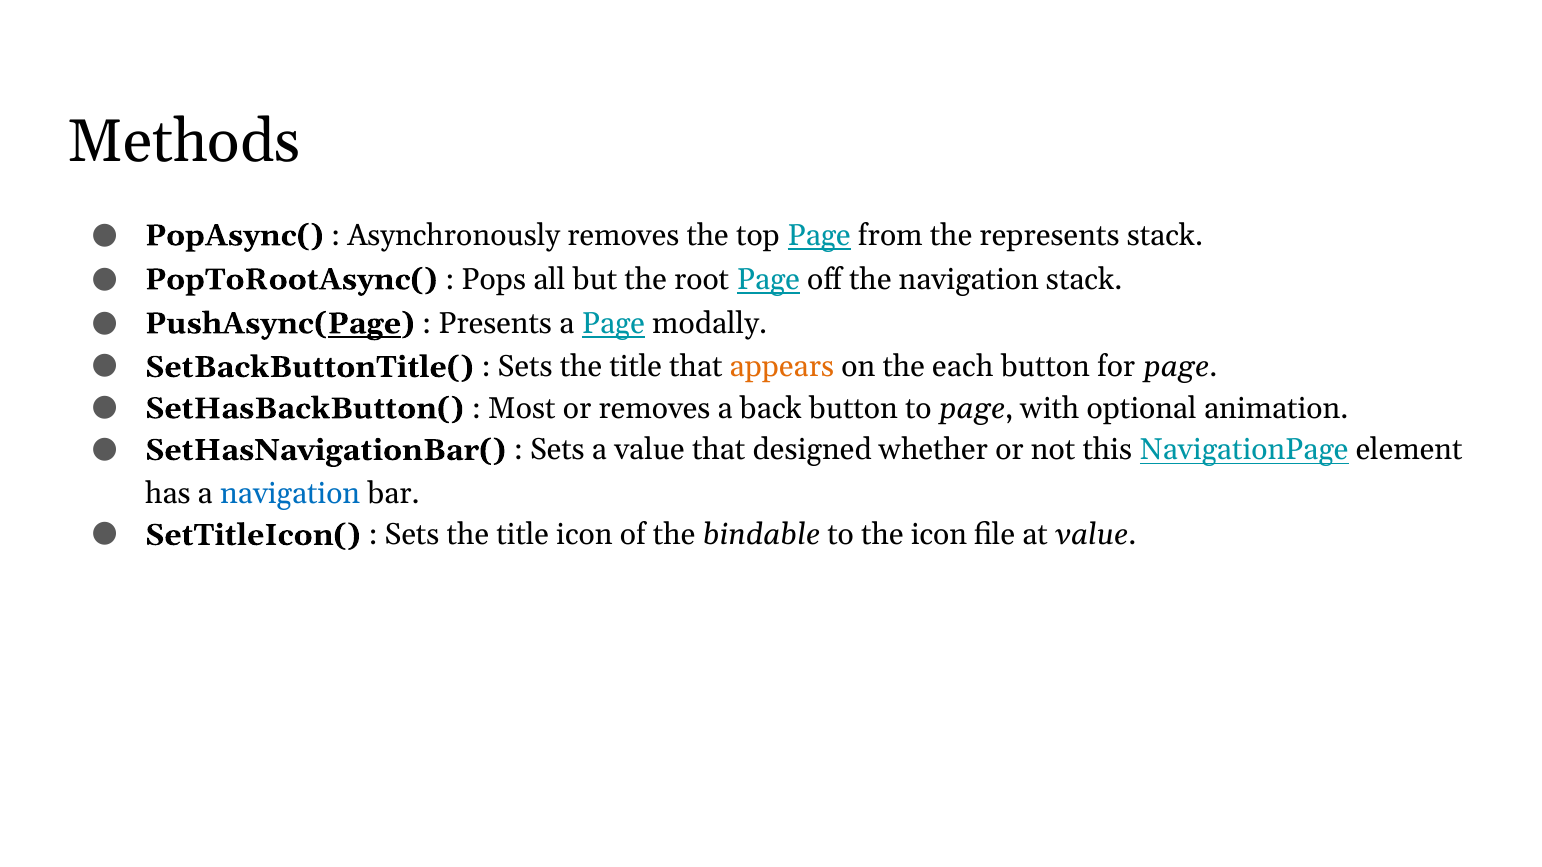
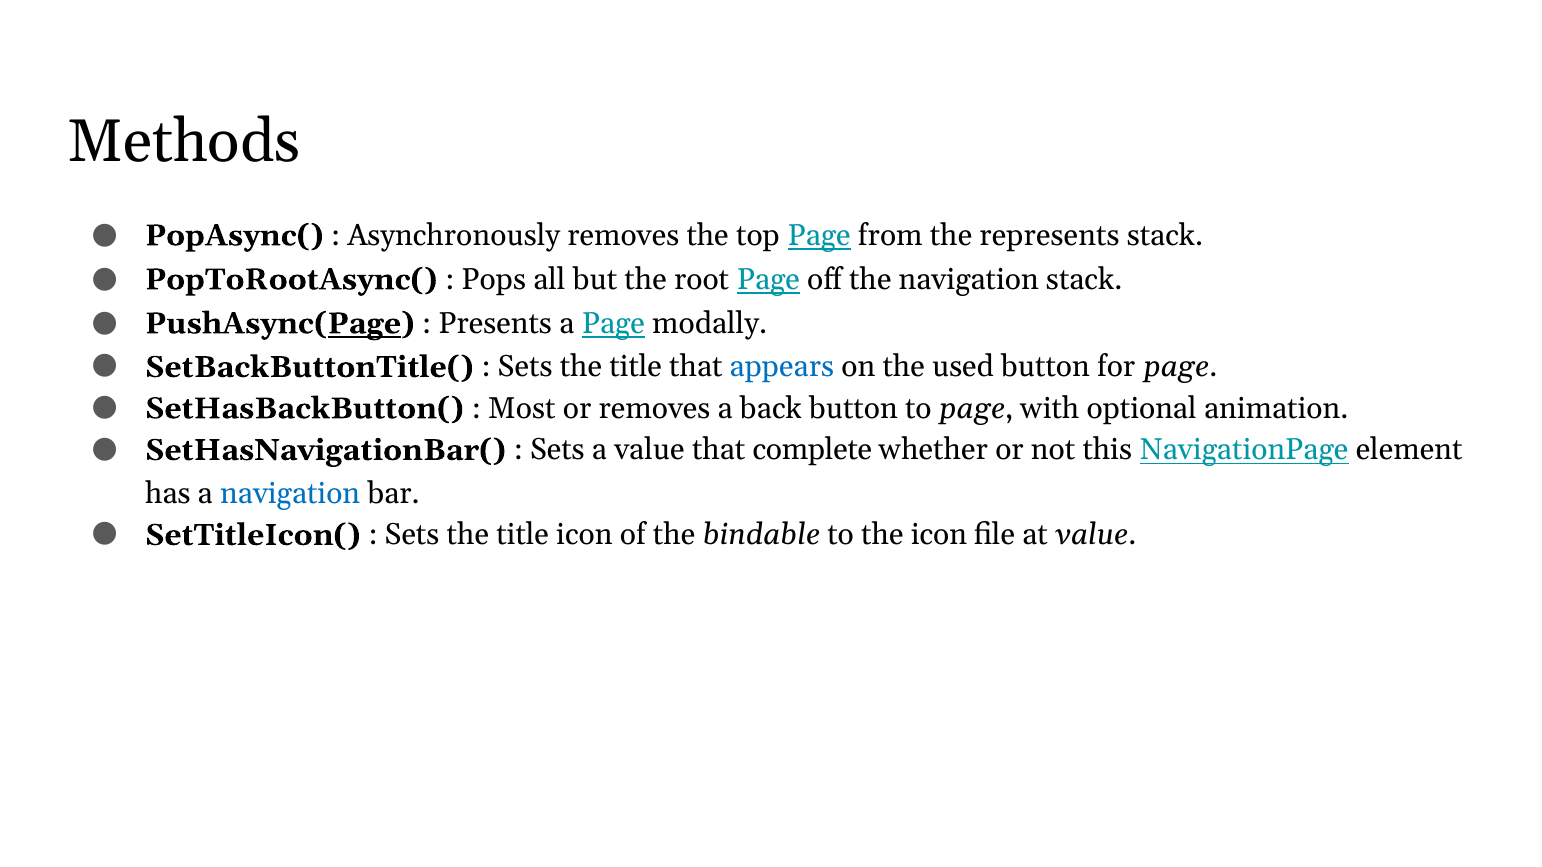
appears colour: orange -> blue
each: each -> used
designed: designed -> complete
